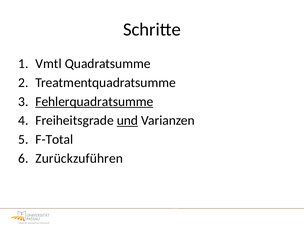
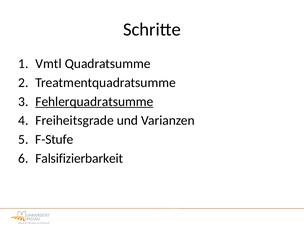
und underline: present -> none
F-Total: F-Total -> F-Stufe
Zurückzuführen: Zurückzuführen -> Falsifizierbarkeit
